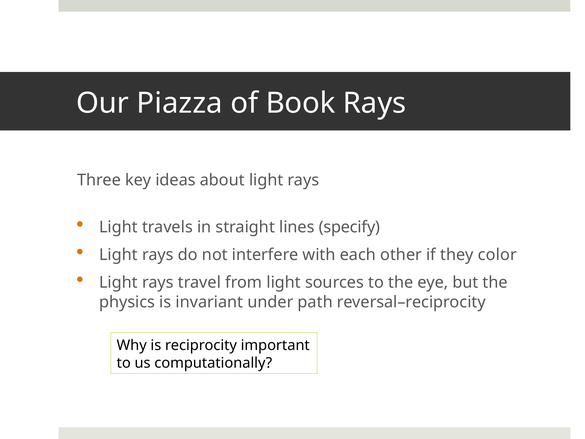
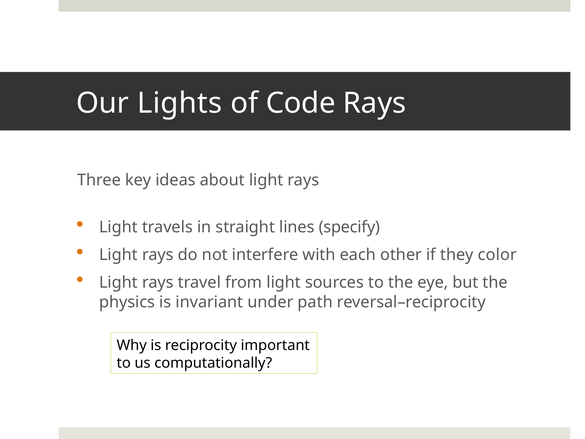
Piazza: Piazza -> Lights
Book: Book -> Code
